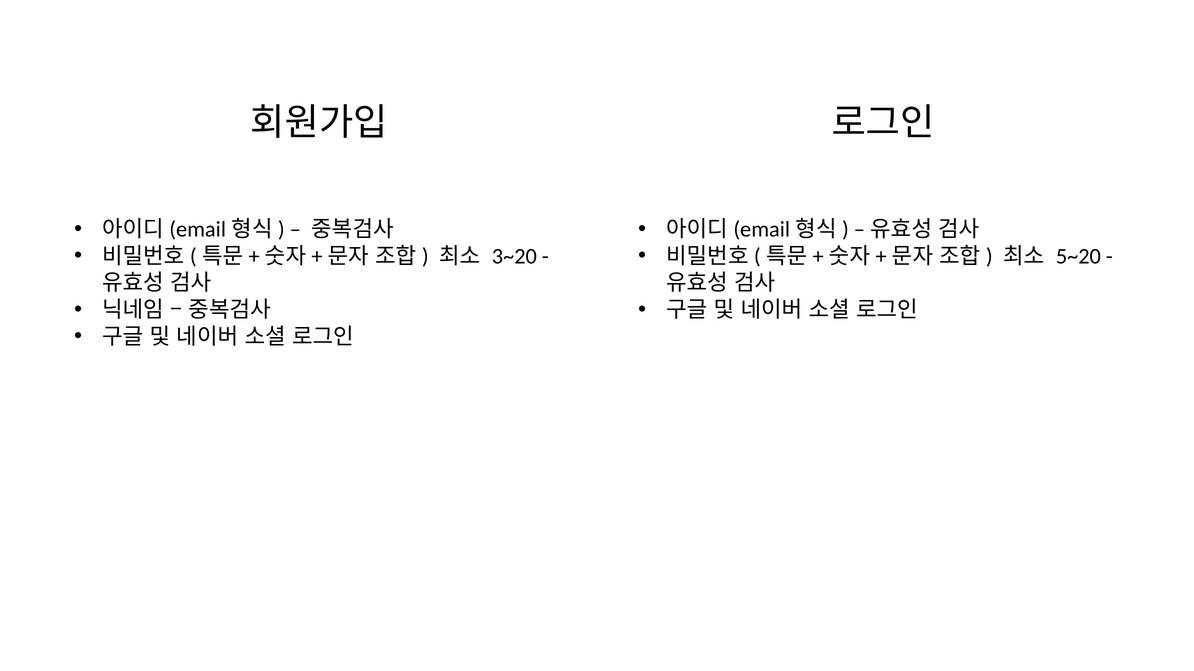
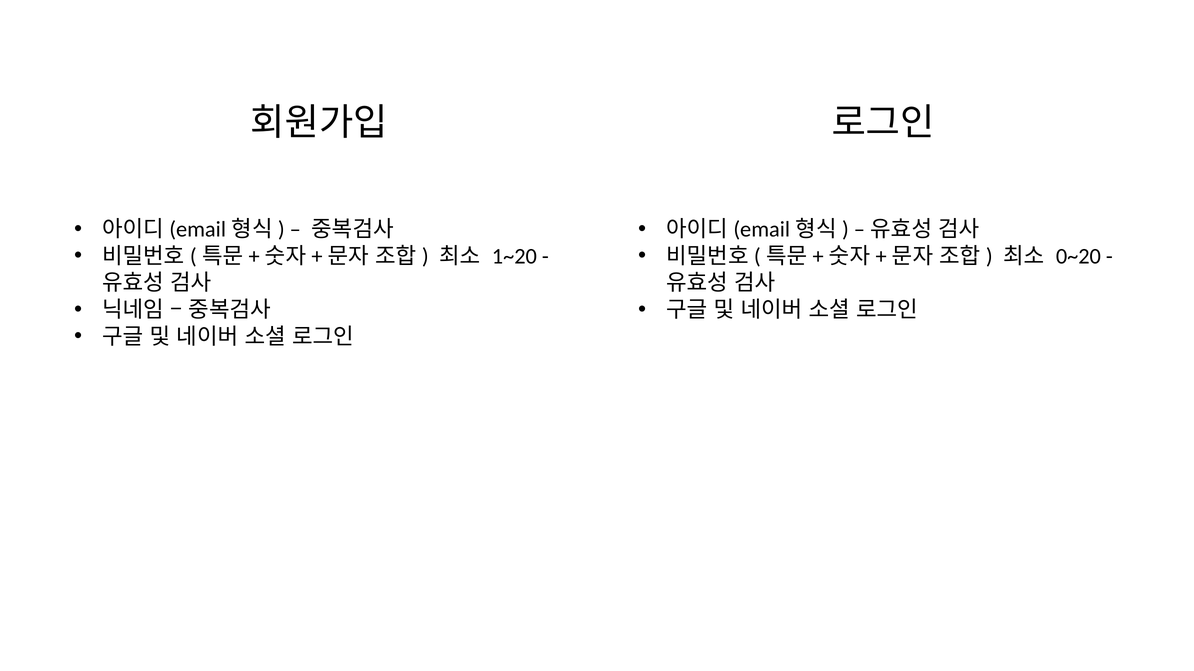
3~20: 3~20 -> 1~20
5~20: 5~20 -> 0~20
